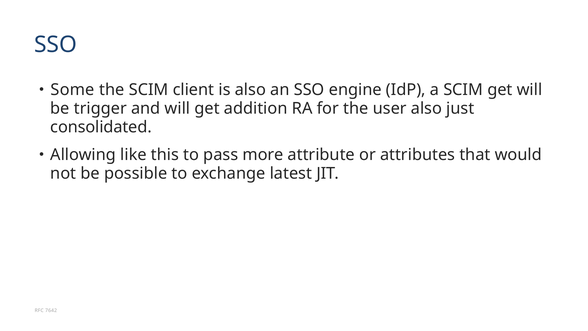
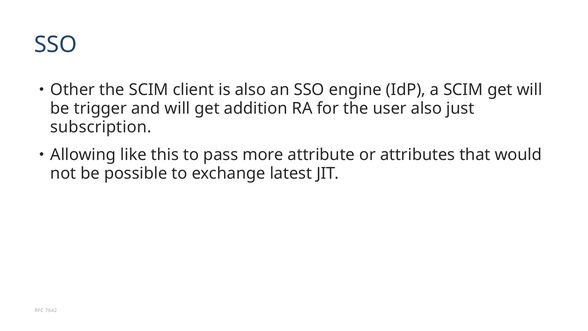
Some: Some -> Other
consolidated: consolidated -> subscription
